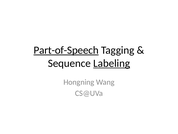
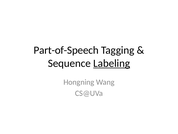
Part-of-Speech underline: present -> none
